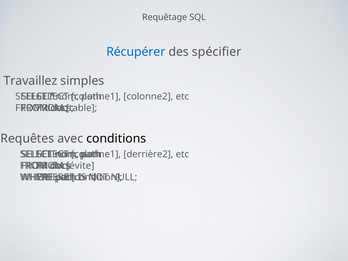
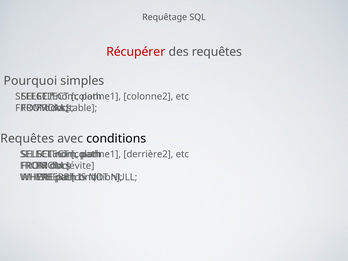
Récupérer colour: blue -> red
des spécifier: spécifier -> requêtes
Travaillez: Travaillez -> Pourquoi
